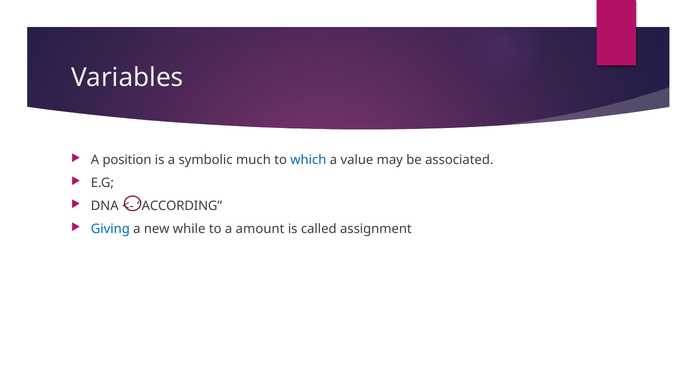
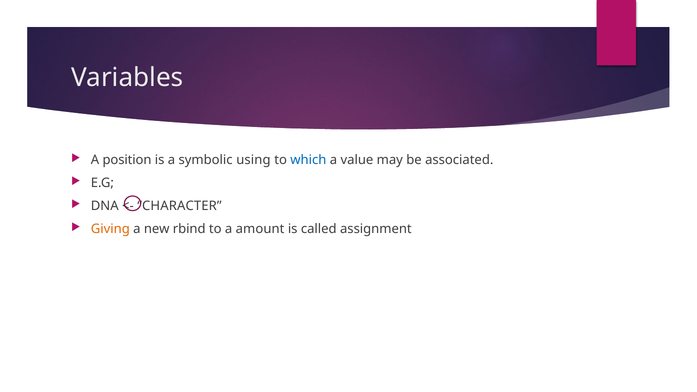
much: much -> using
ACCORDING: ACCORDING -> CHARACTER
Giving colour: blue -> orange
while: while -> rbind
